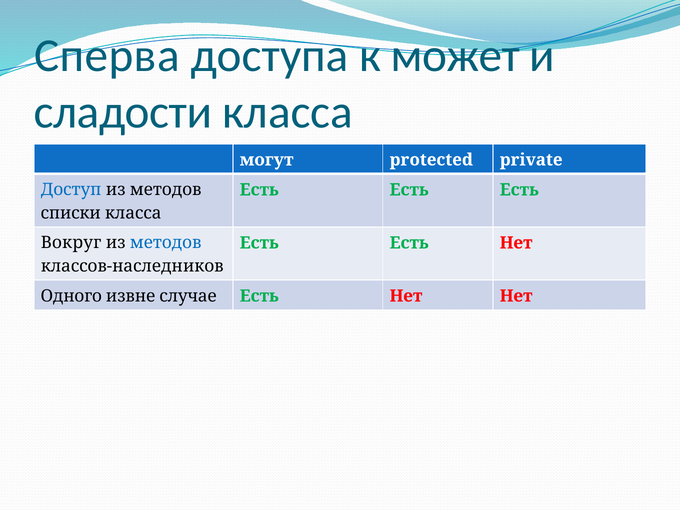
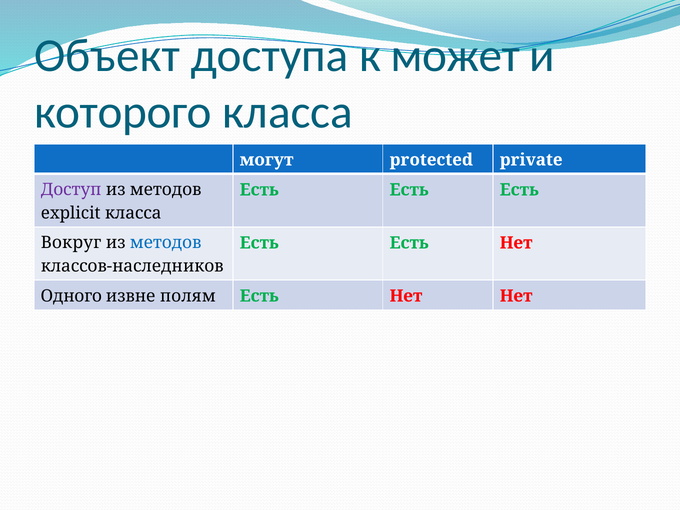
Сперва: Сперва -> Объект
сладости: сладости -> которого
Доступ colour: blue -> purple
списки: списки -> explicit
случае: случае -> полям
